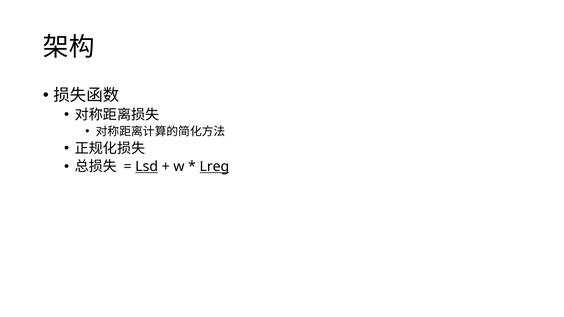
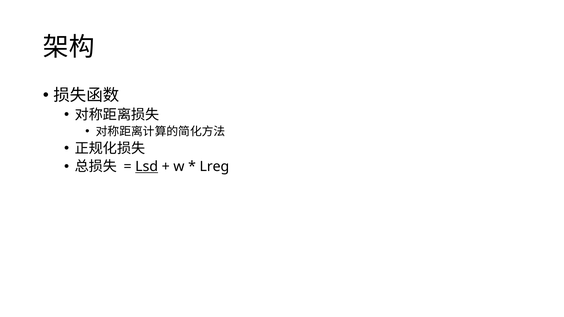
Lreg underline: present -> none
